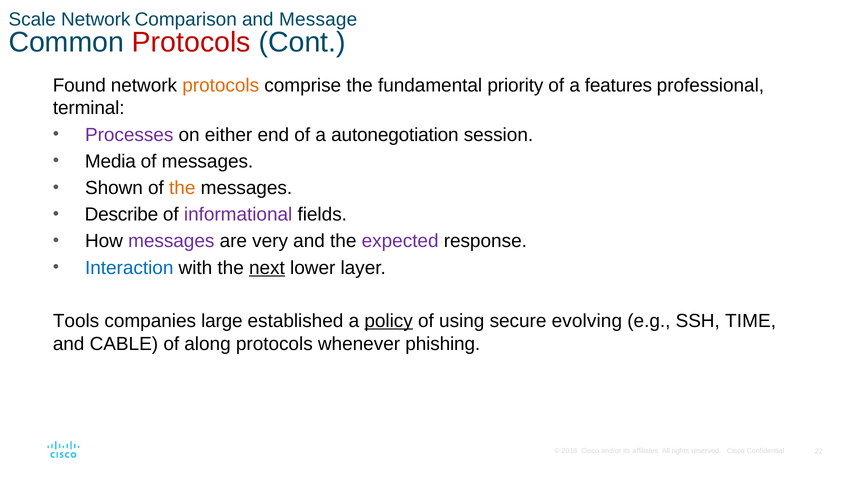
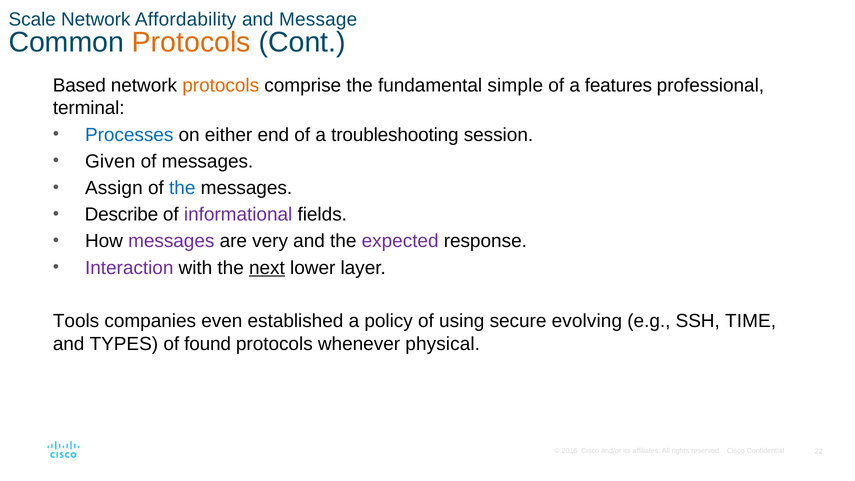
Comparison: Comparison -> Affordability
Protocols at (191, 42) colour: red -> orange
Found: Found -> Based
priority: priority -> simple
Processes colour: purple -> blue
autonegotiation: autonegotiation -> troubleshooting
Media: Media -> Given
Shown: Shown -> Assign
the at (182, 188) colour: orange -> blue
Interaction colour: blue -> purple
large: large -> even
policy underline: present -> none
CABLE: CABLE -> TYPES
along: along -> found
phishing: phishing -> physical
